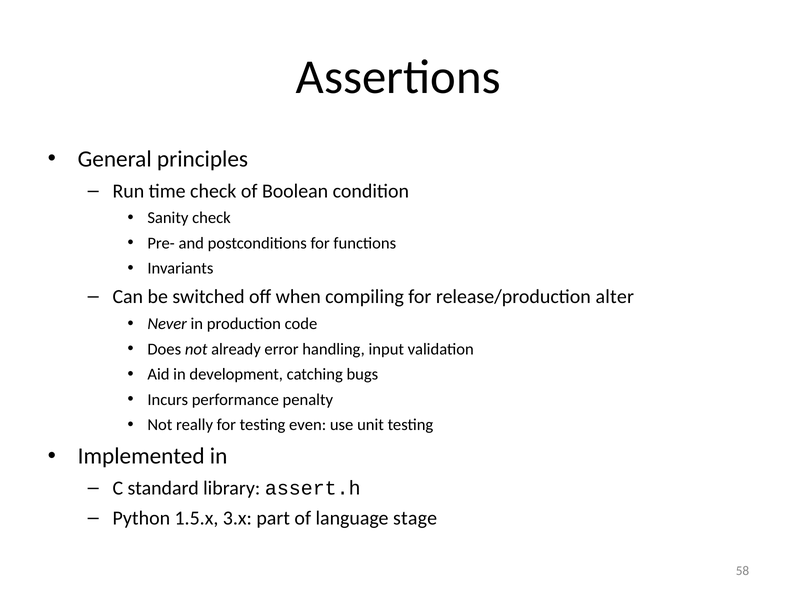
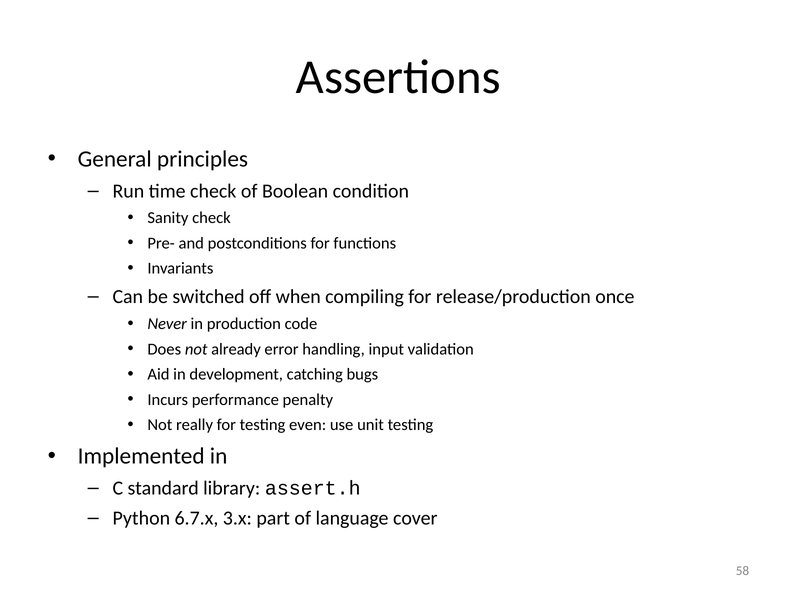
alter: alter -> once
1.5.x: 1.5.x -> 6.7.x
stage: stage -> cover
